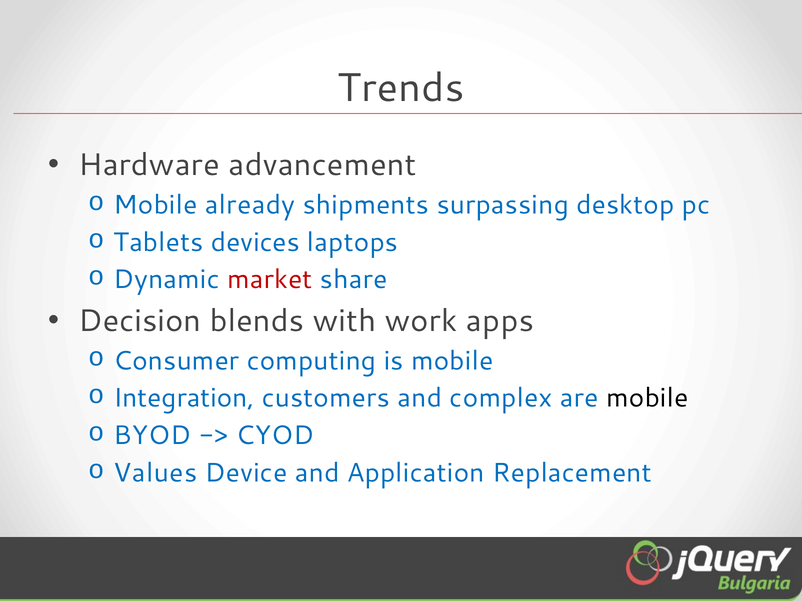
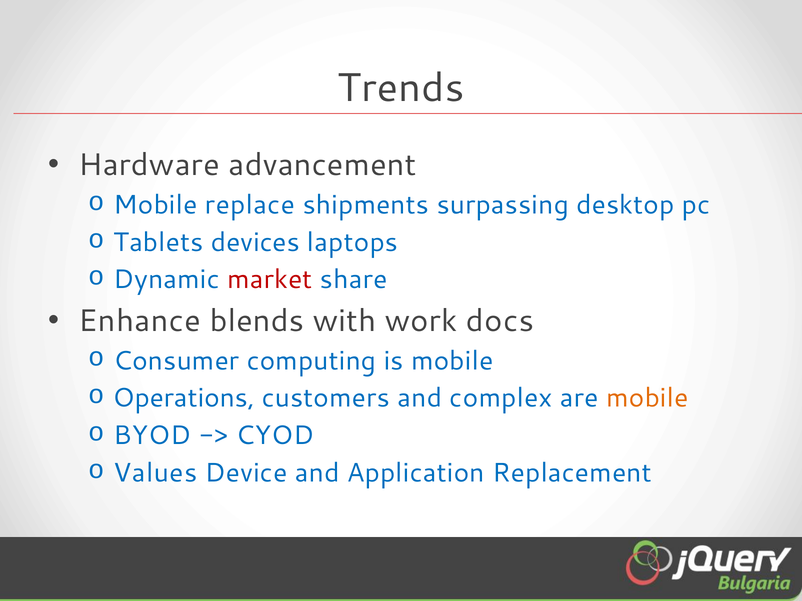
already: already -> replace
Decision: Decision -> Enhance
apps: apps -> docs
Integration: Integration -> Operations
mobile at (647, 398) colour: black -> orange
